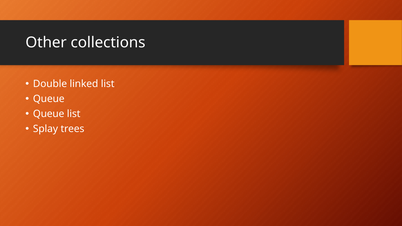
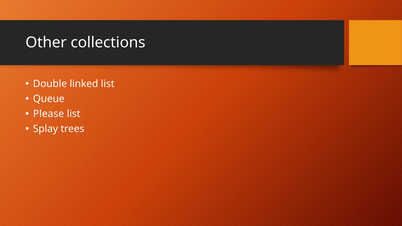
Queue at (49, 114): Queue -> Please
